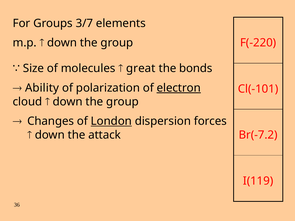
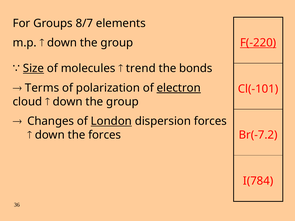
3/7: 3/7 -> 8/7
F(-220 underline: none -> present
Size underline: none -> present
great: great -> trend
Ability: Ability -> Terms
the attack: attack -> forces
I(119: I(119 -> I(784
